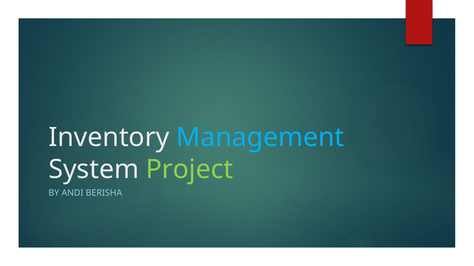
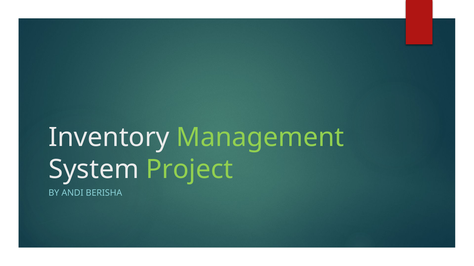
Management colour: light blue -> light green
